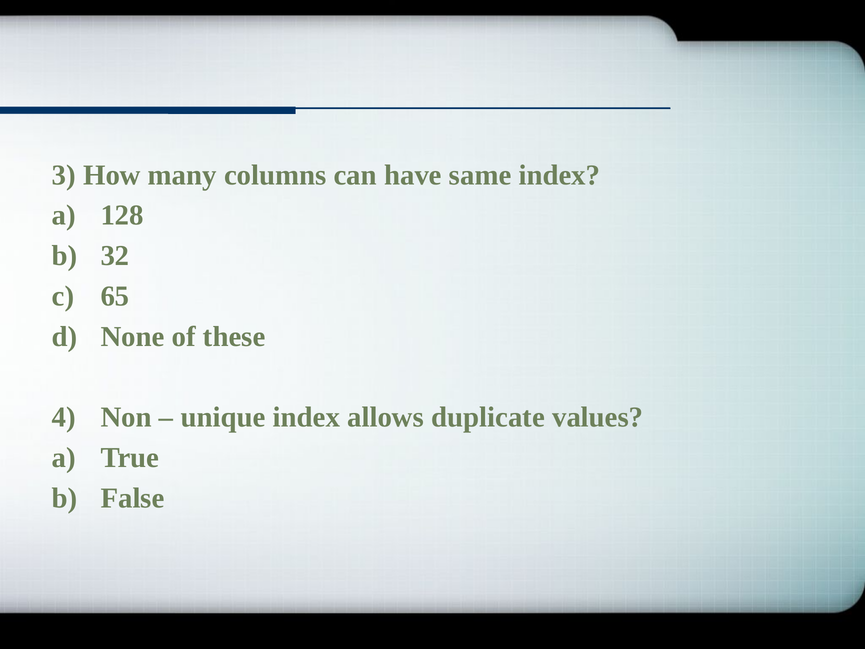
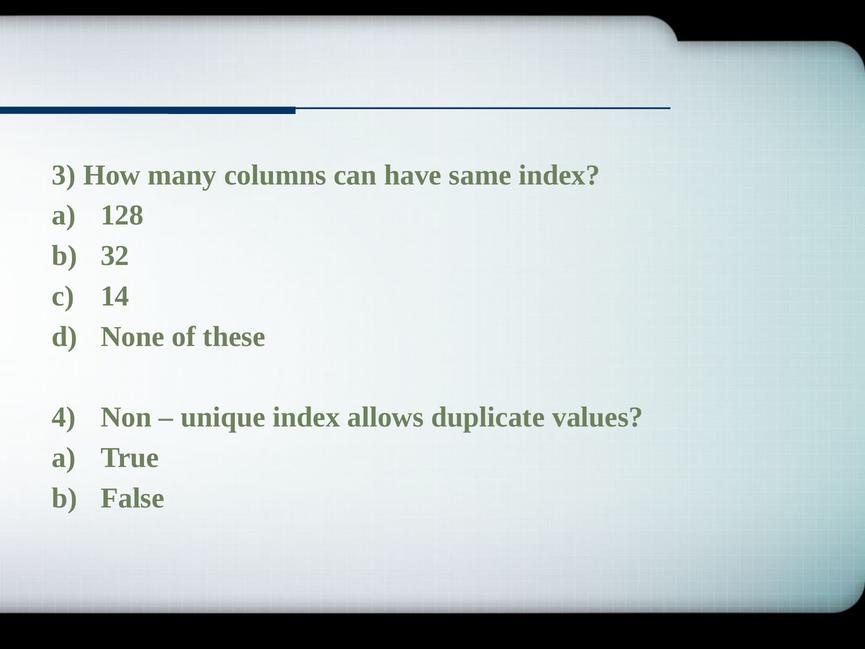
65: 65 -> 14
